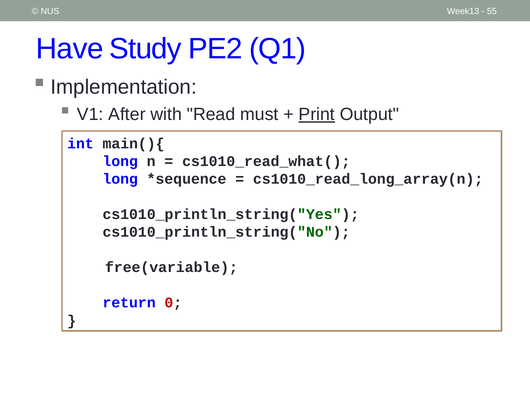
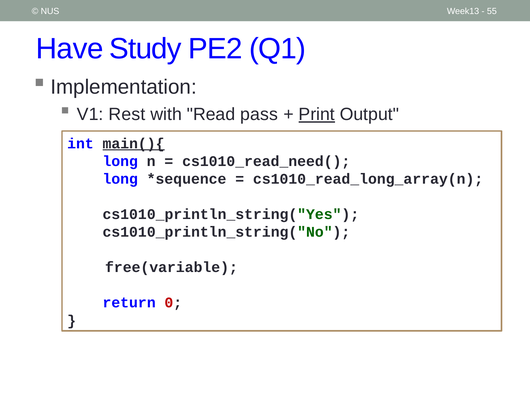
After: After -> Rest
must: must -> pass
main(){ underline: none -> present
cs1010_read_what(: cs1010_read_what( -> cs1010_read_need(
